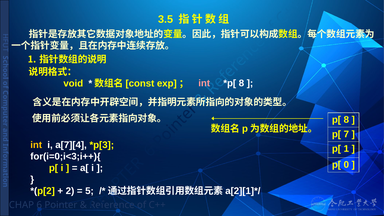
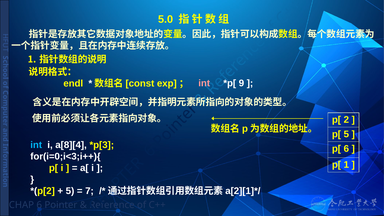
3.5: 3.5 -> 5.0
void: void -> endl
8 at (241, 83): 8 -> 9
p[ 8: 8 -> 2
p[ 7: 7 -> 5
int at (36, 145) colour: yellow -> light blue
a[7][4: a[7][4 -> a[8][4
p[ 1: 1 -> 6
0: 0 -> 1
2 at (70, 191): 2 -> 5
5: 5 -> 7
